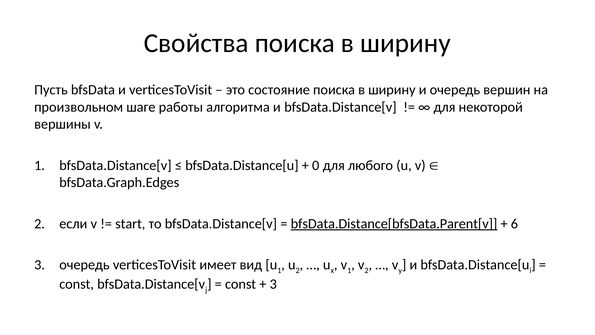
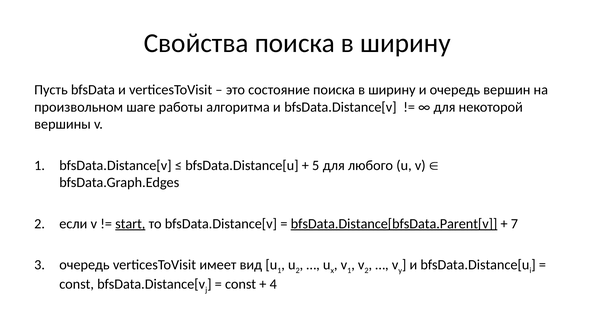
0: 0 -> 5
start underline: none -> present
6: 6 -> 7
3 at (273, 284): 3 -> 4
